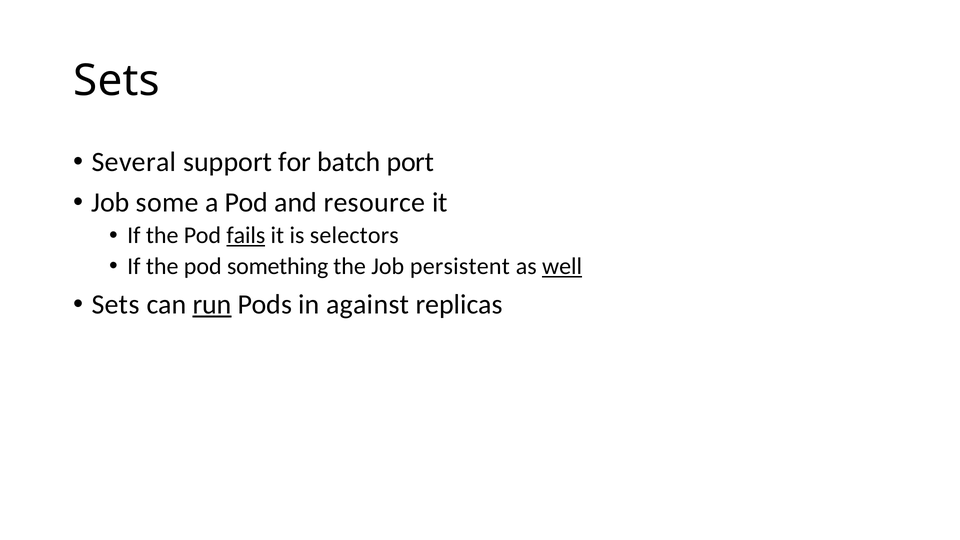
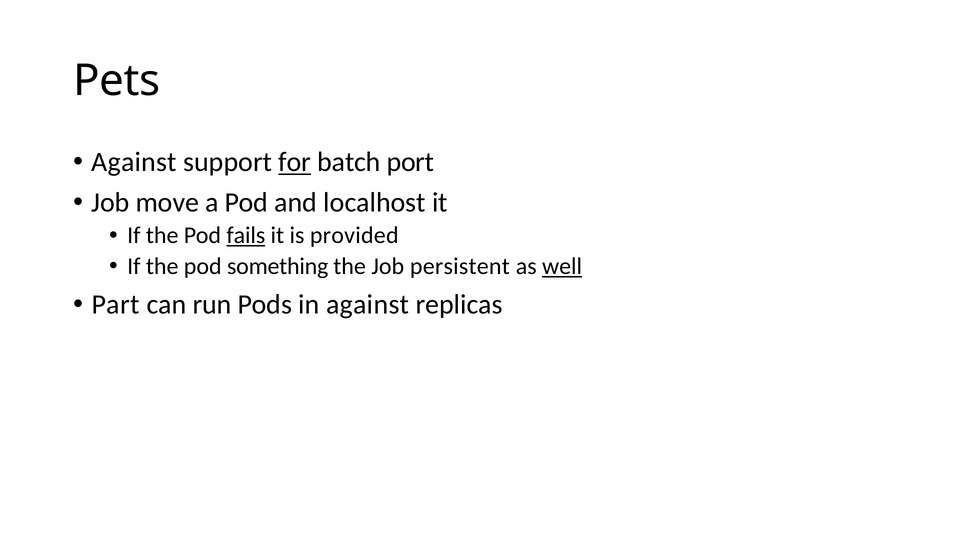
Sets at (116, 81): Sets -> Pets
Several at (134, 162): Several -> Against
for underline: none -> present
some: some -> move
resource: resource -> localhost
selectors: selectors -> provided
Sets at (116, 304): Sets -> Part
run underline: present -> none
